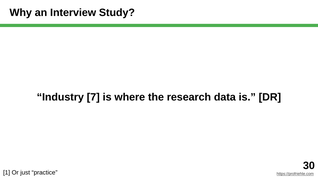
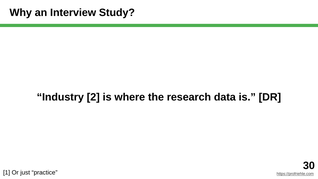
7: 7 -> 2
